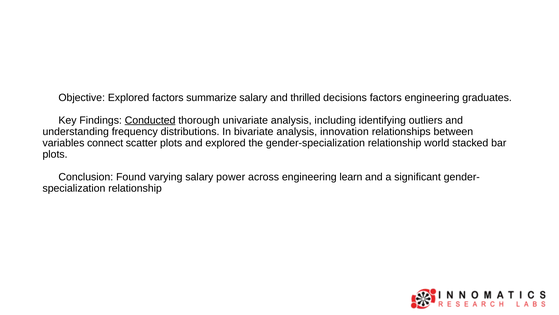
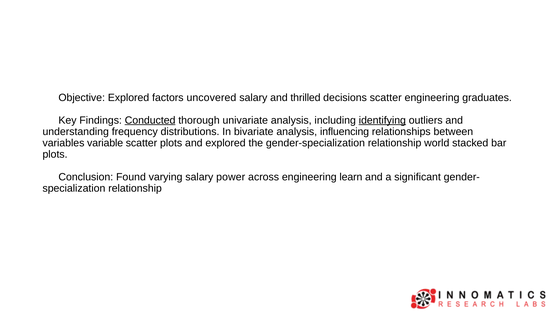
summarize: summarize -> uncovered
decisions factors: factors -> scatter
identifying underline: none -> present
innovation: innovation -> influencing
connect: connect -> variable
